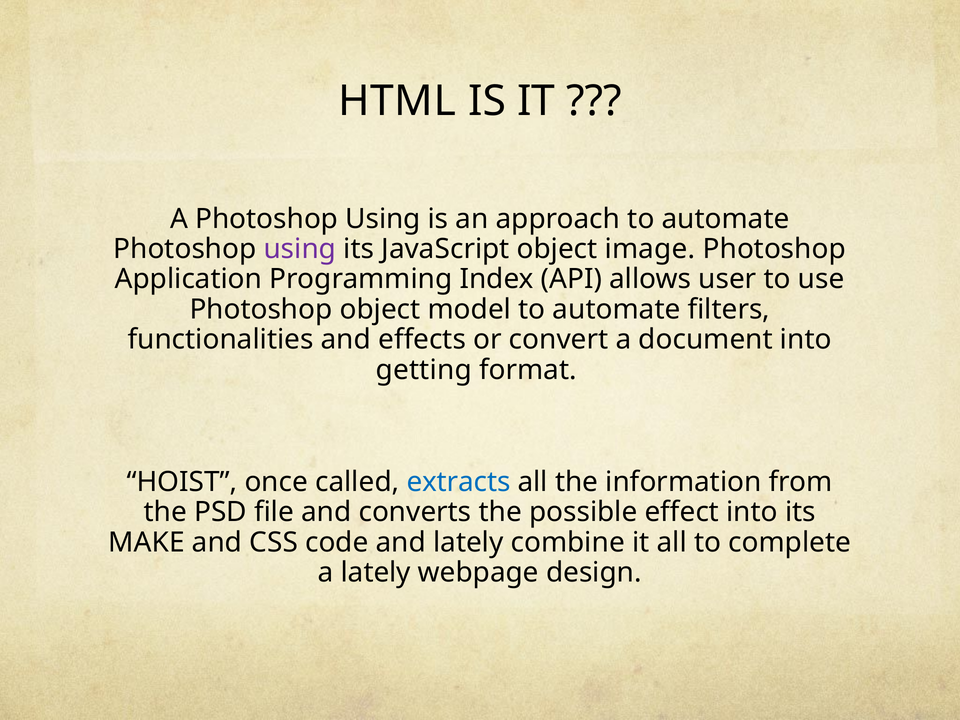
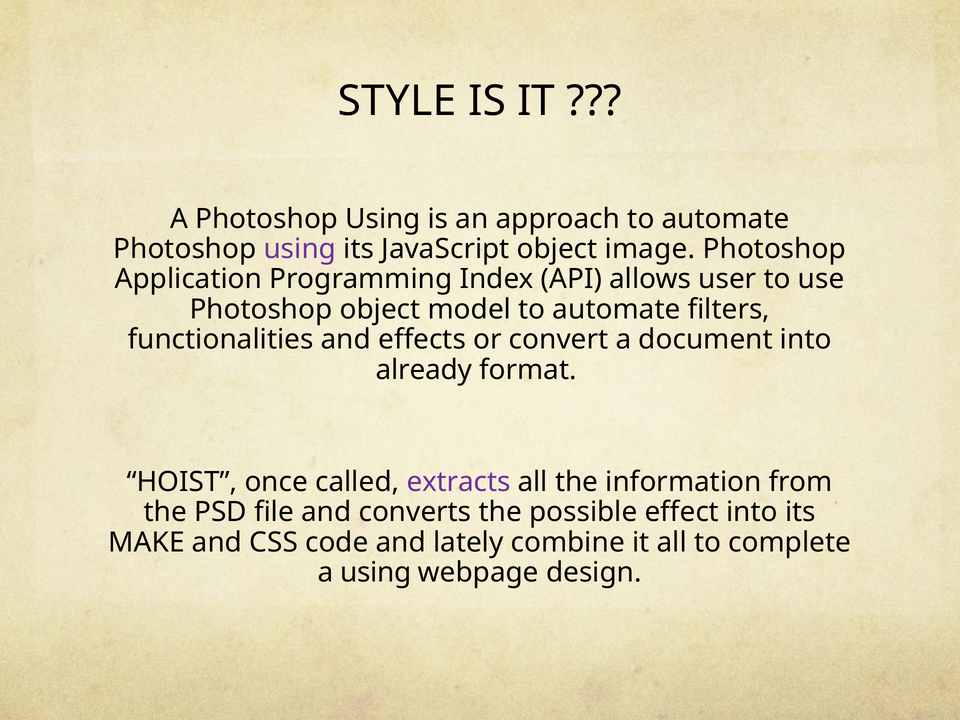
HTML: HTML -> STYLE
getting: getting -> already
extracts colour: blue -> purple
a lately: lately -> using
